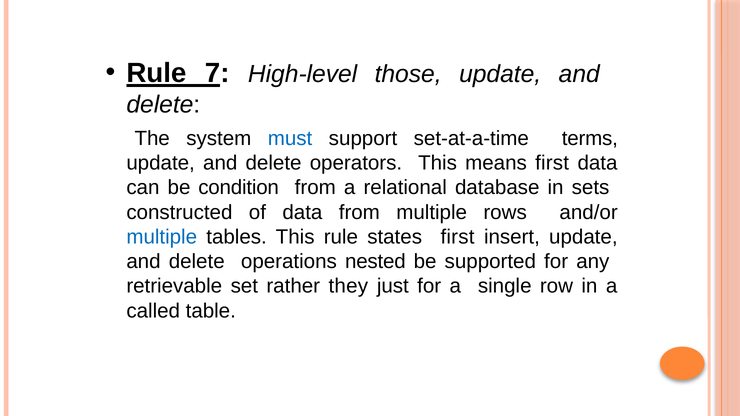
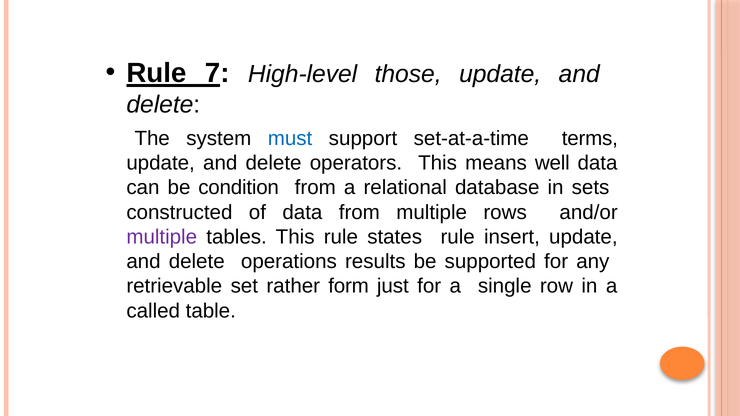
means first: first -> well
multiple at (162, 237) colour: blue -> purple
states first: first -> rule
nested: nested -> results
they: they -> form
